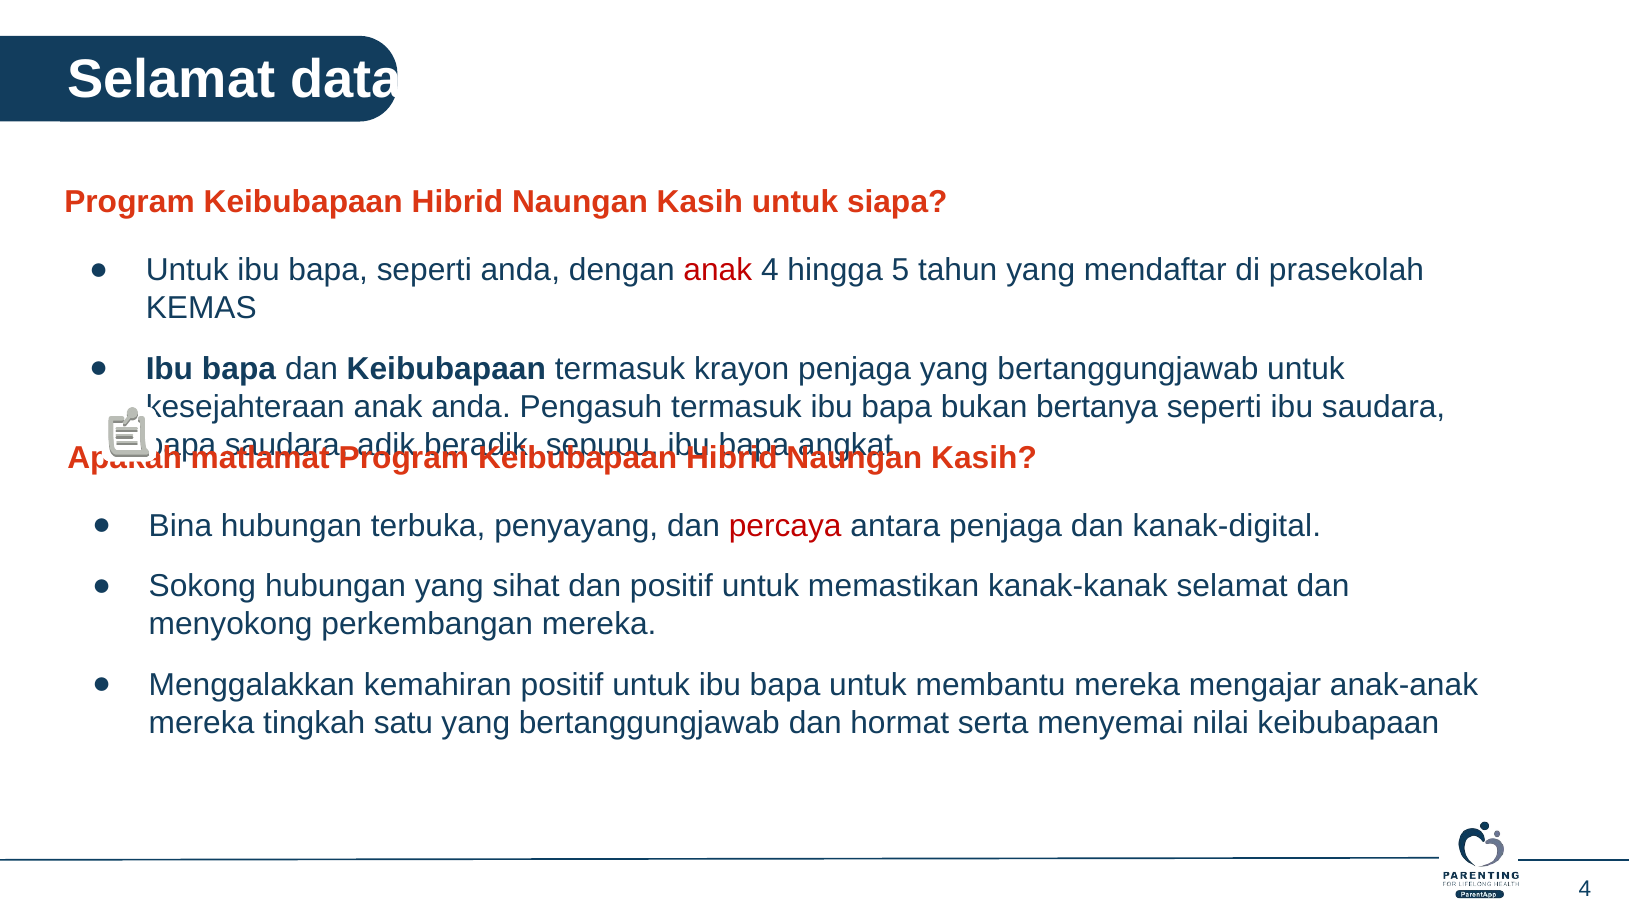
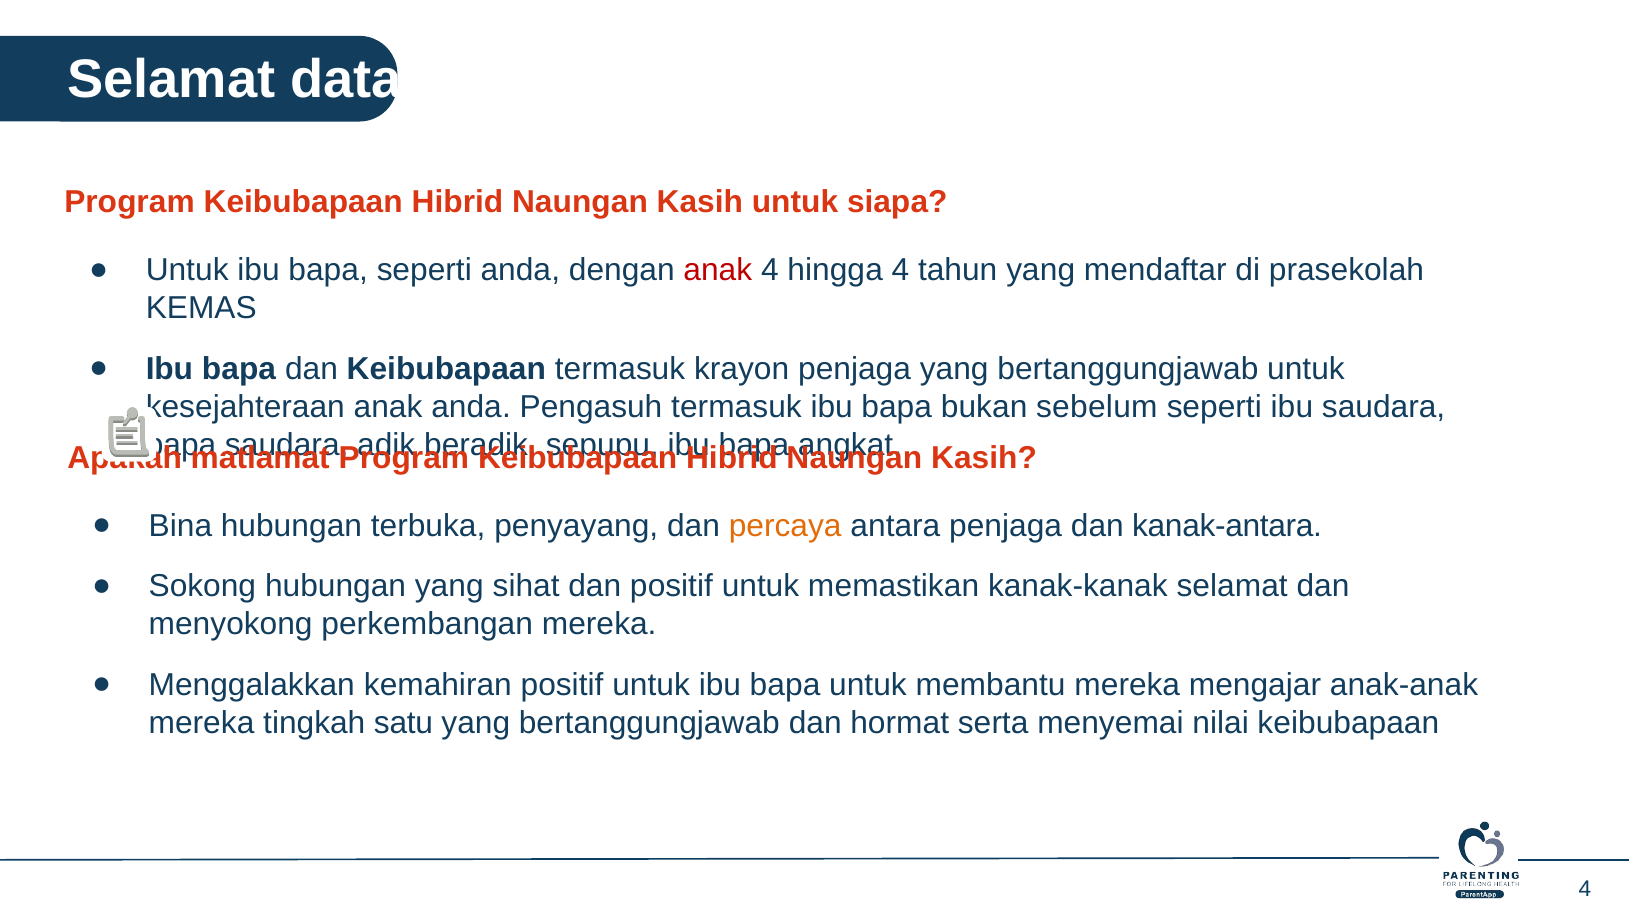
hingga 5: 5 -> 4
bertanya: bertanya -> sebelum
percaya colour: red -> orange
kanak-digital: kanak-digital -> kanak-antara
